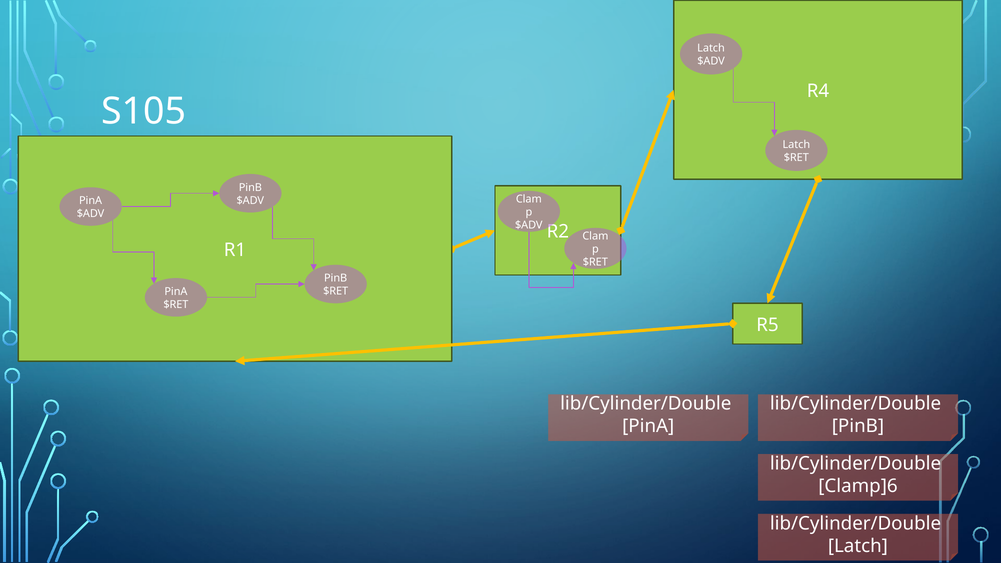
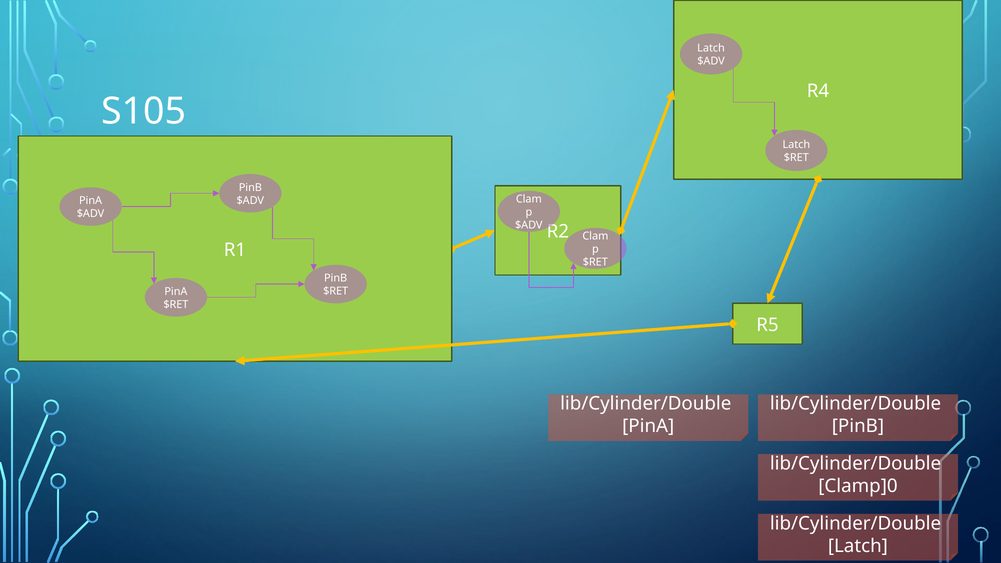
Clamp]6: Clamp]6 -> Clamp]0
